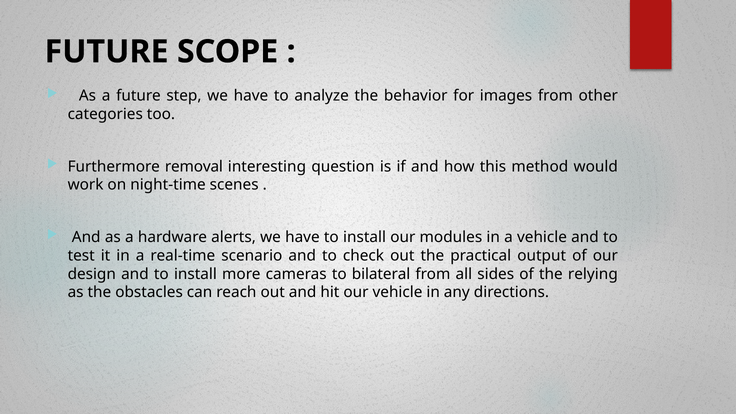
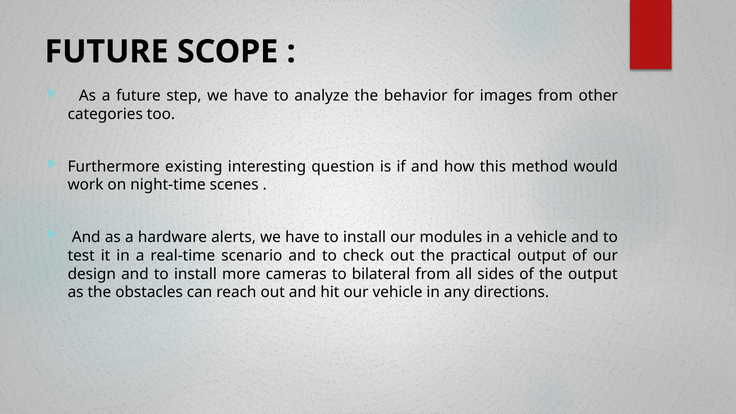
removal: removal -> existing
the relying: relying -> output
